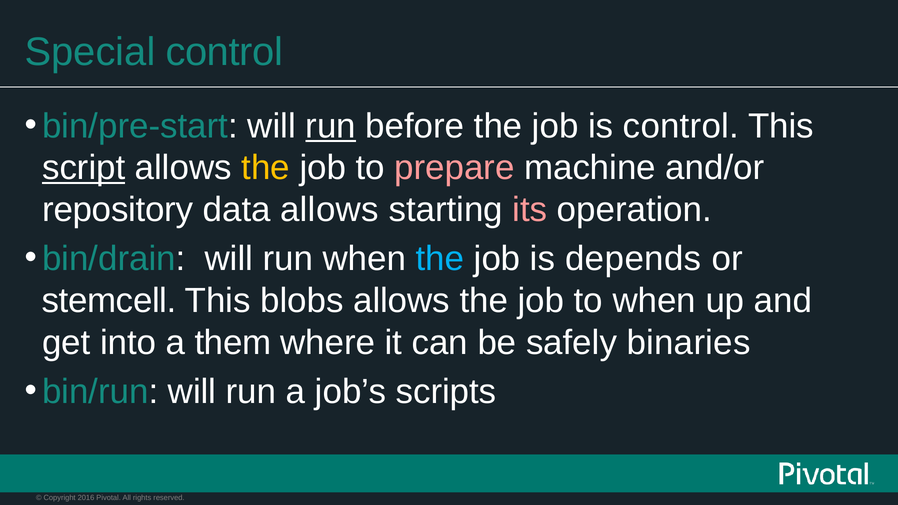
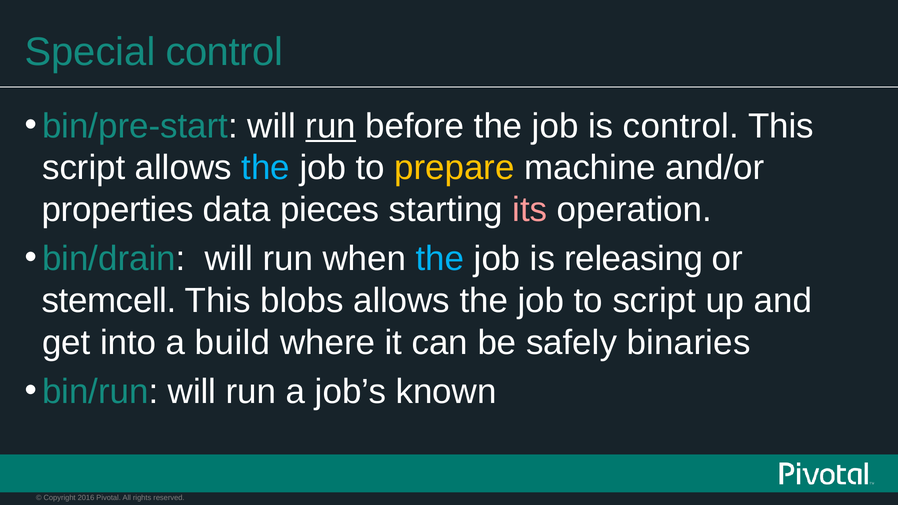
script at (84, 168) underline: present -> none
the at (266, 168) colour: yellow -> light blue
prepare colour: pink -> yellow
repository: repository -> properties
data allows: allows -> pieces
depends: depends -> releasing
to when: when -> script
them: them -> build
scripts: scripts -> known
